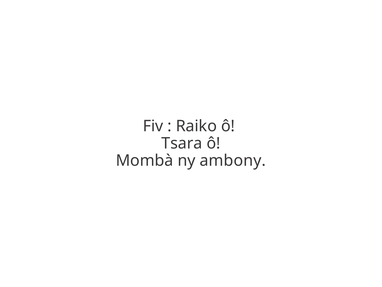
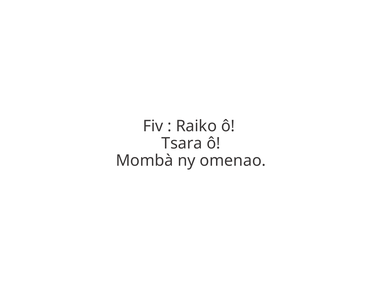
ambony: ambony -> omenao
